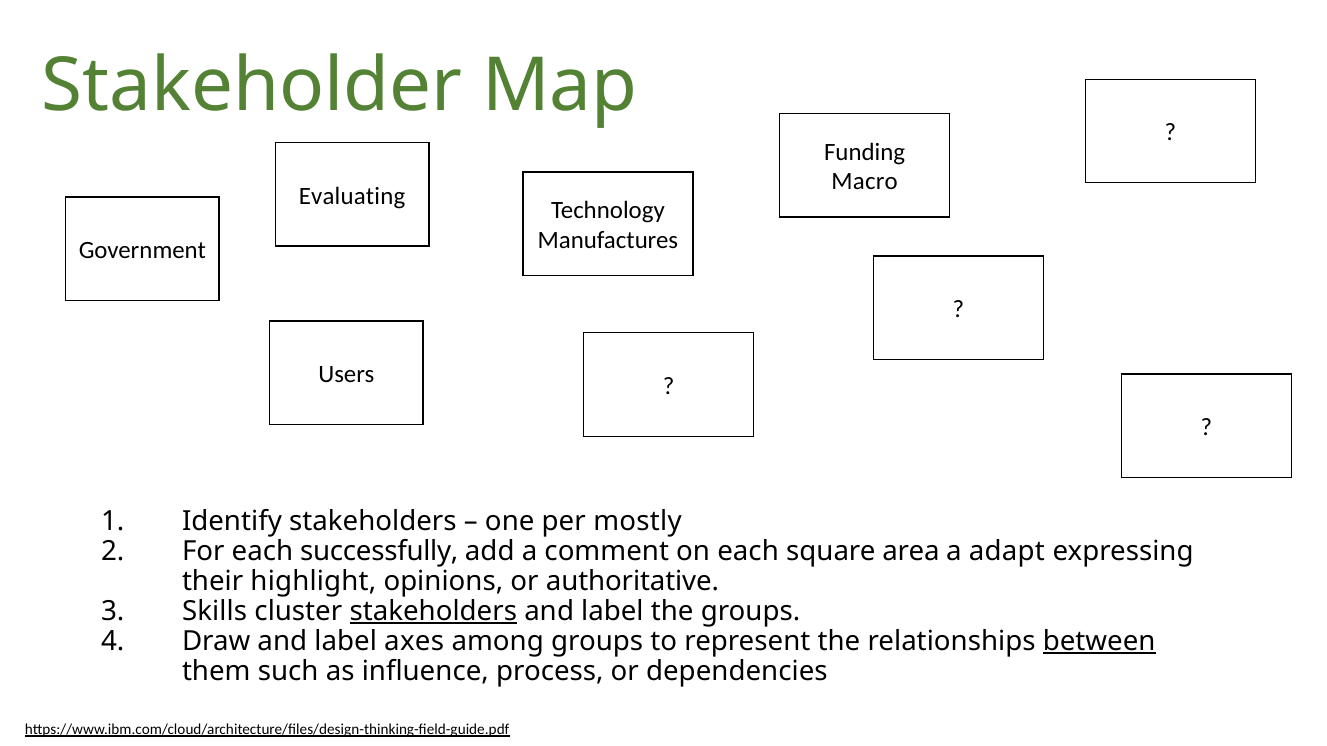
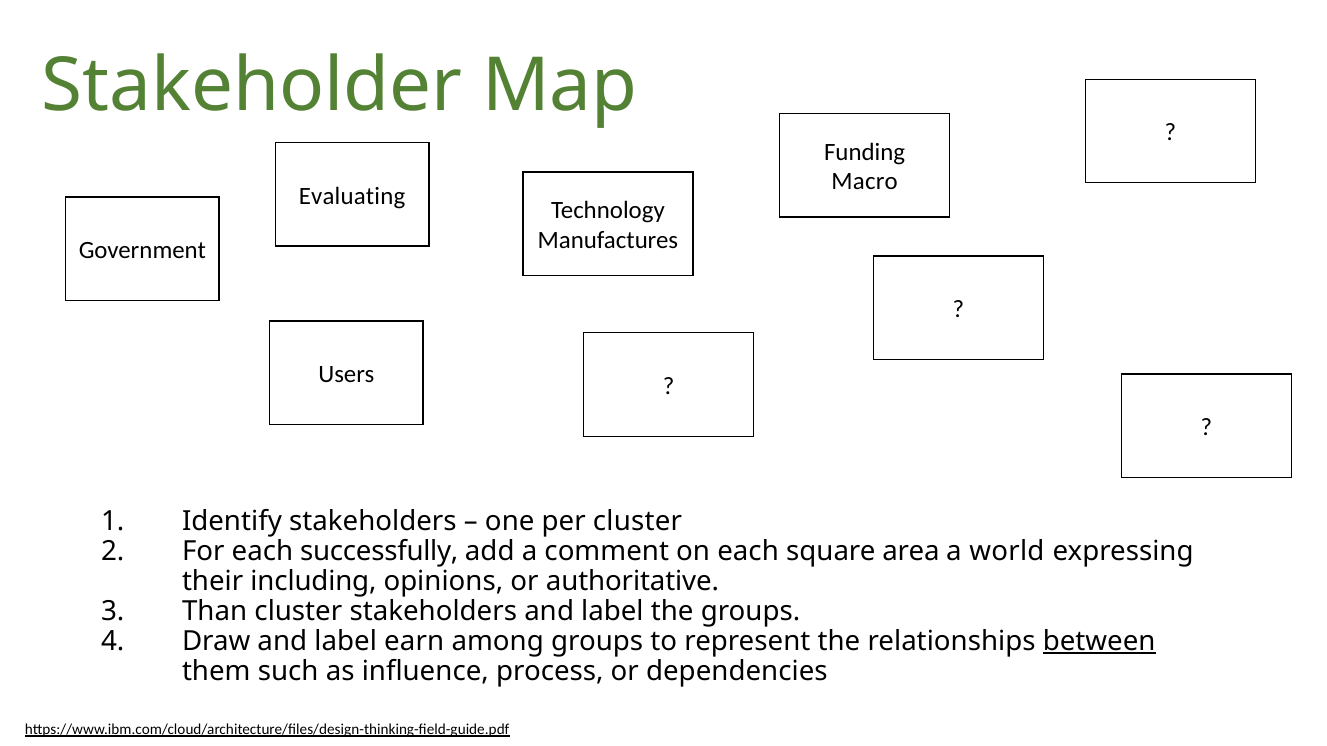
per mostly: mostly -> cluster
adapt: adapt -> world
highlight: highlight -> including
Skills: Skills -> Than
stakeholders at (433, 612) underline: present -> none
axes: axes -> earn
